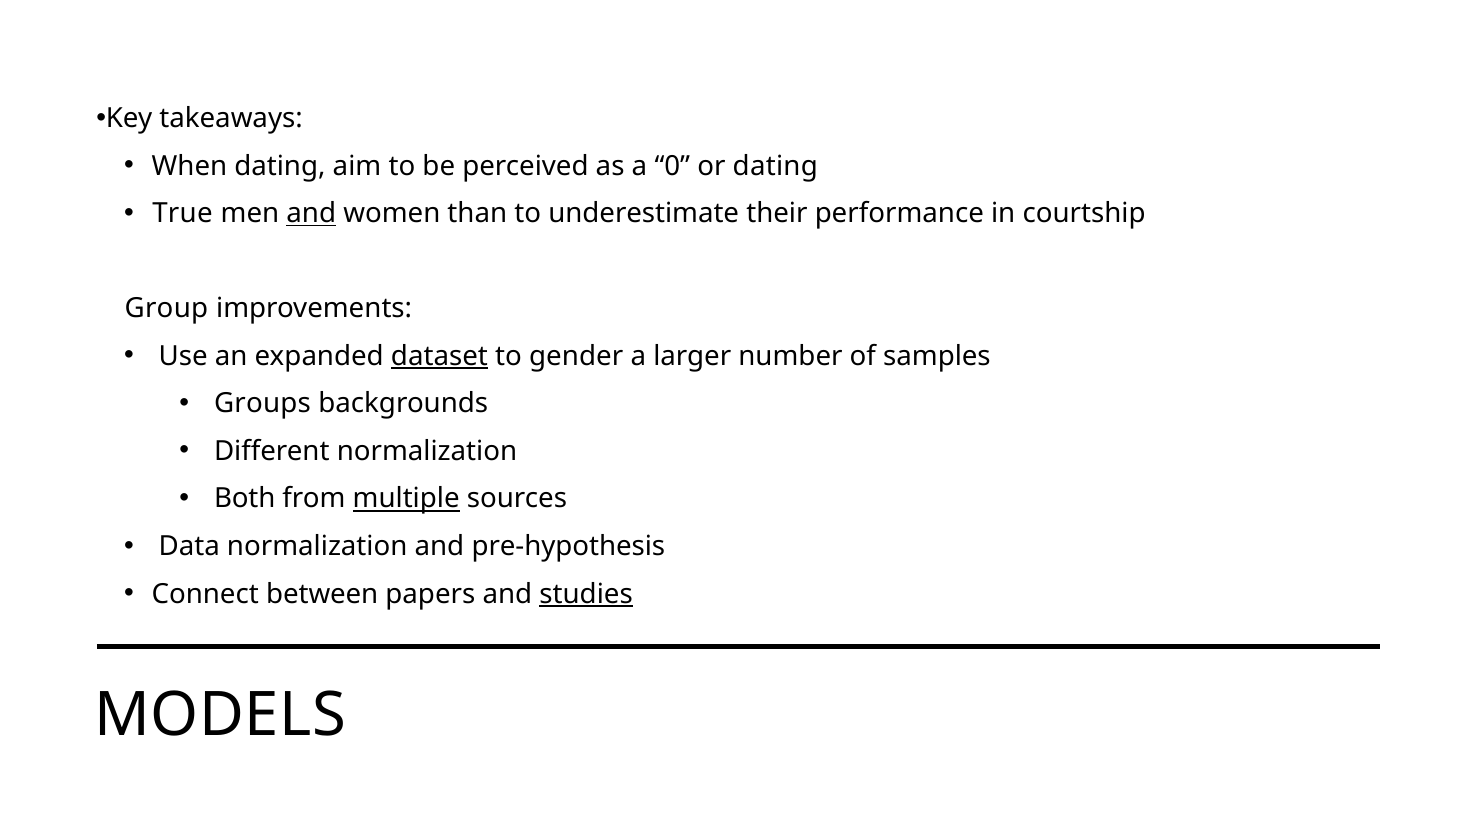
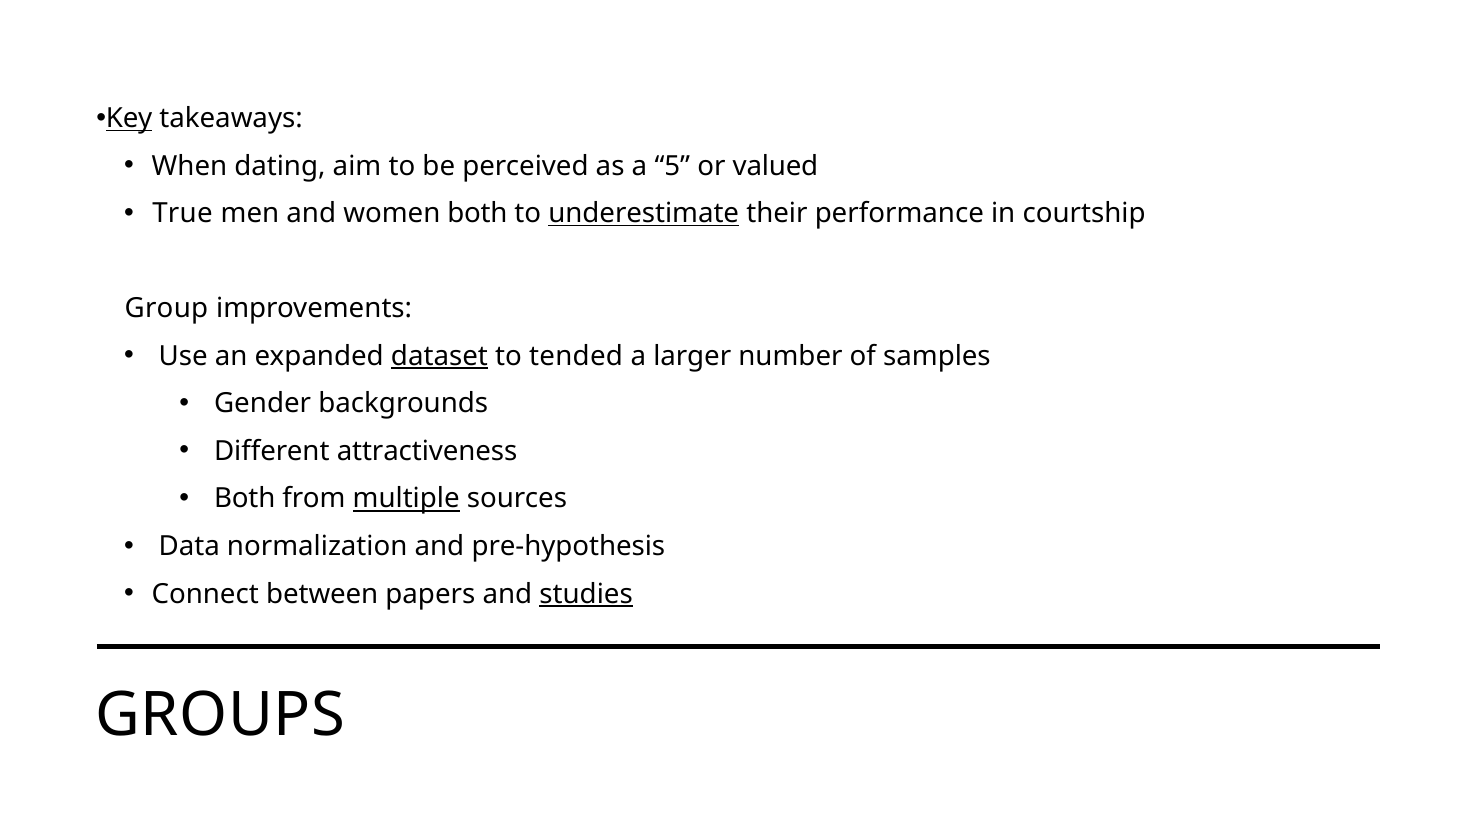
Key underline: none -> present
0: 0 -> 5
or dating: dating -> valued
and at (311, 213) underline: present -> none
women than: than -> both
underestimate underline: none -> present
gender: gender -> tended
Groups: Groups -> Gender
Different normalization: normalization -> attractiveness
MODELS: MODELS -> GROUPS
